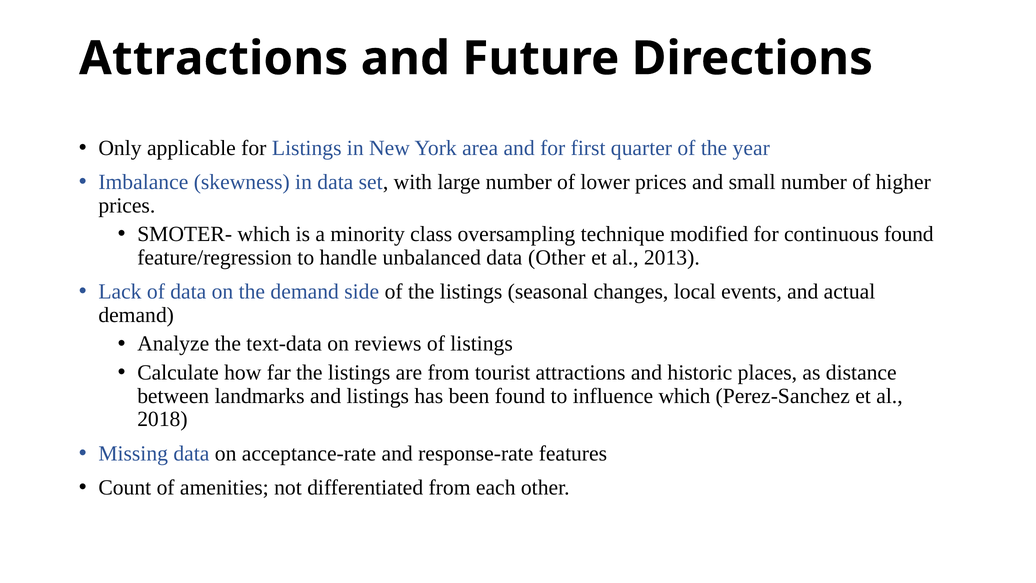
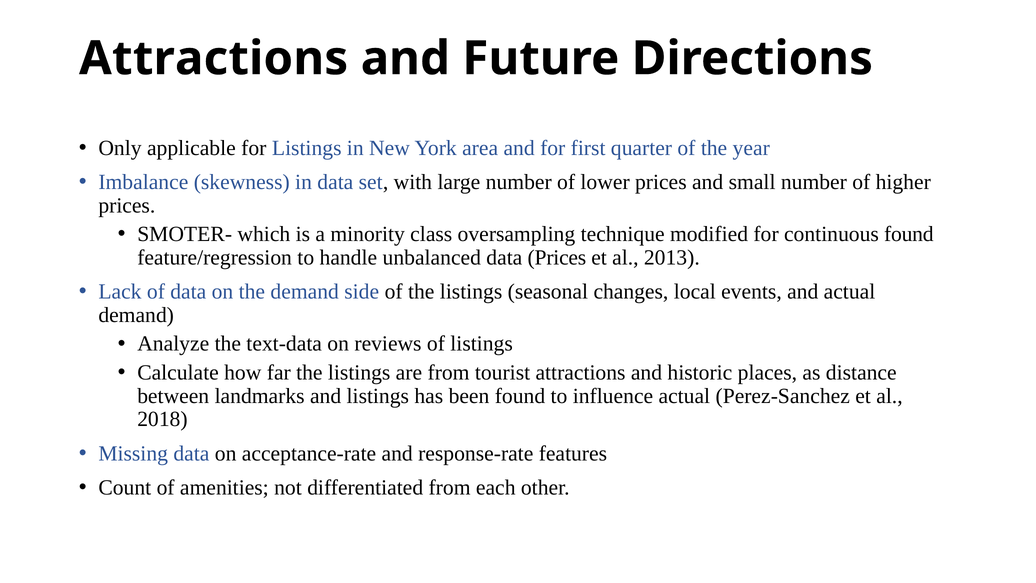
data Other: Other -> Prices
influence which: which -> actual
